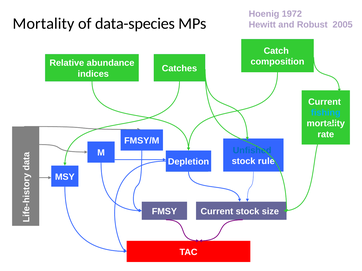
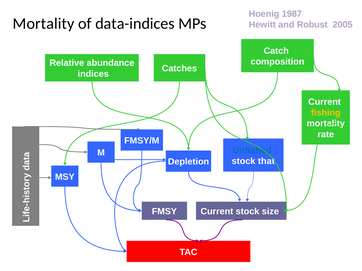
1972: 1972 -> 1987
data-species: data-species -> data-indices
fishing colour: light blue -> yellow
rule: rule -> that
